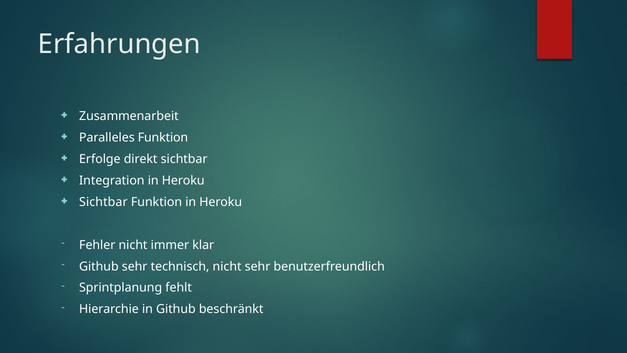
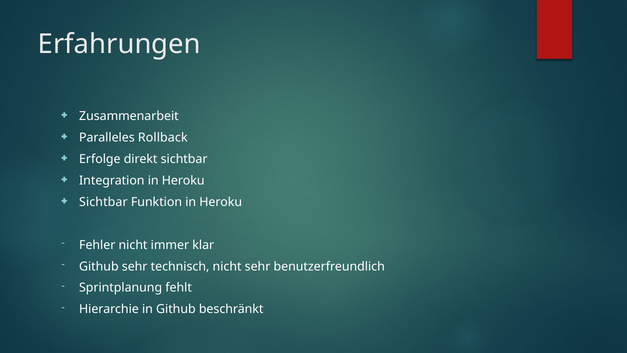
Paralleles Funktion: Funktion -> Rollback
